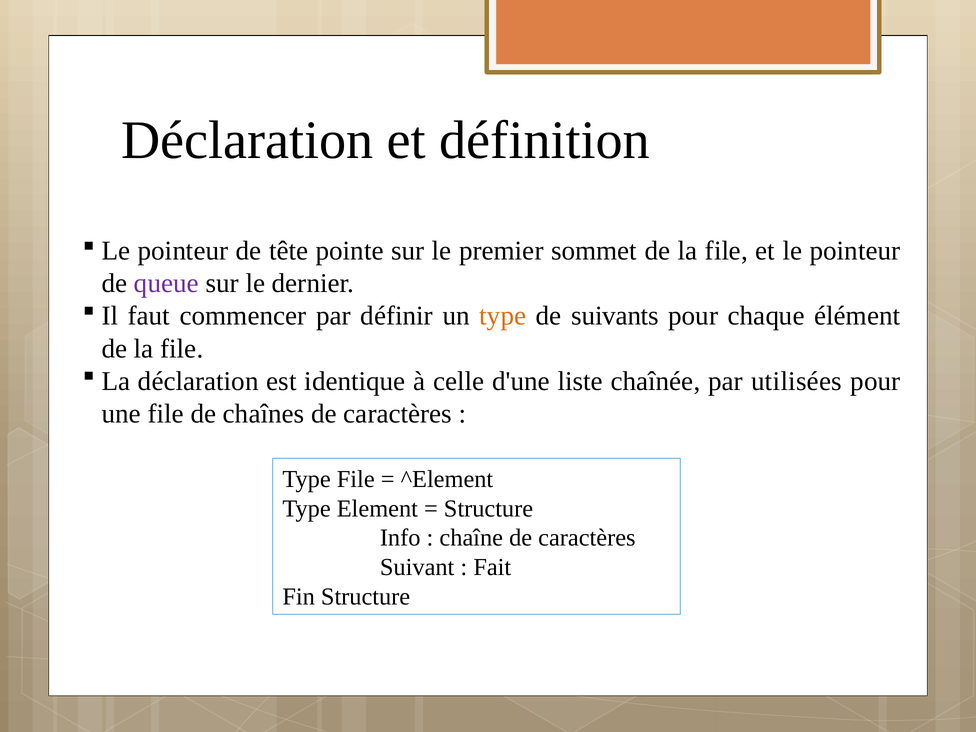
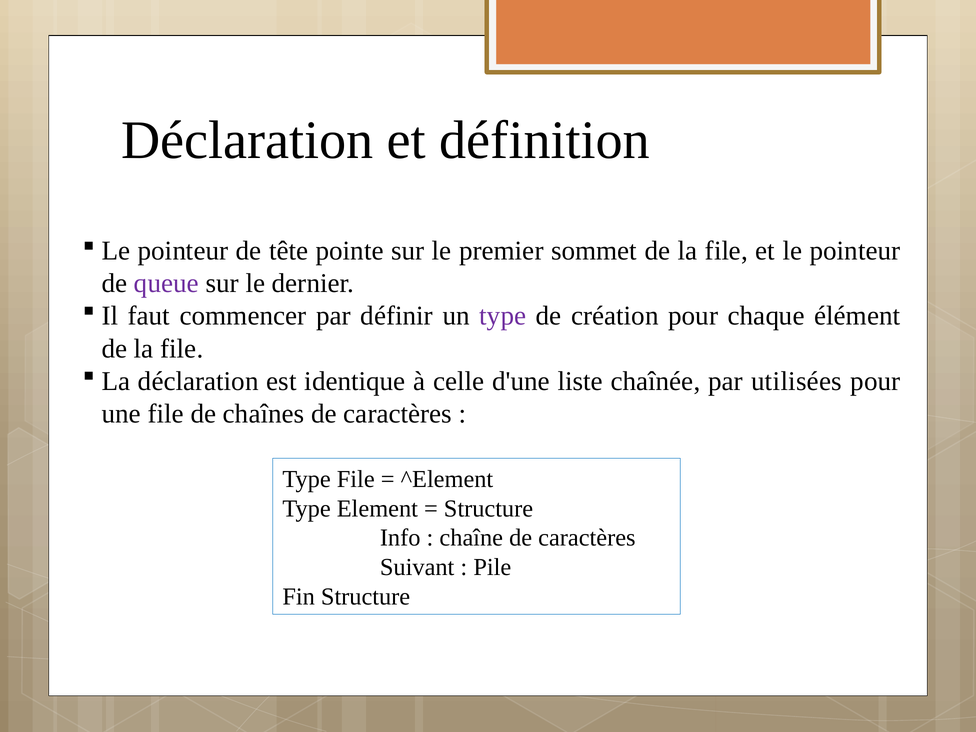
type at (503, 316) colour: orange -> purple
suivants: suivants -> création
Fait: Fait -> Pile
